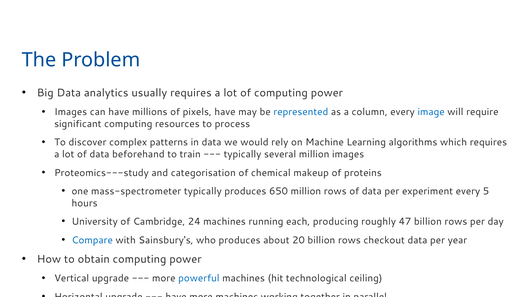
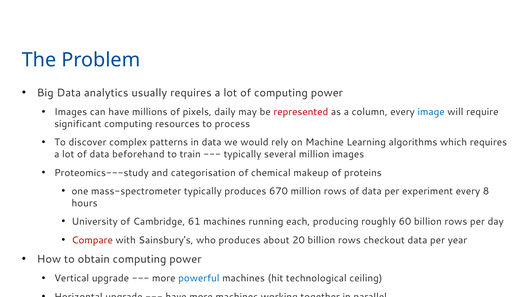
pixels have: have -> daily
represented colour: blue -> red
650: 650 -> 670
5: 5 -> 8
24: 24 -> 61
47: 47 -> 60
Compare colour: blue -> red
